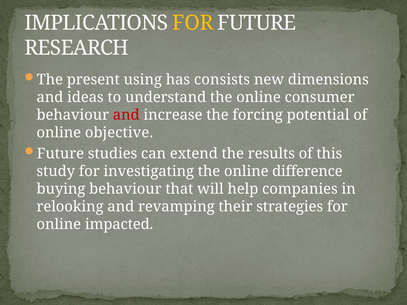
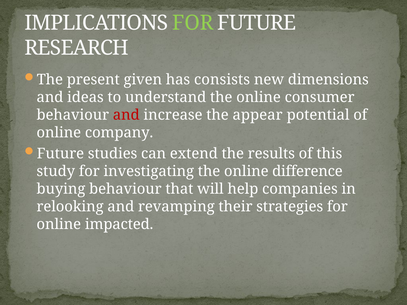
FOR at (193, 23) colour: yellow -> light green
using: using -> given
forcing: forcing -> appear
objective: objective -> company
